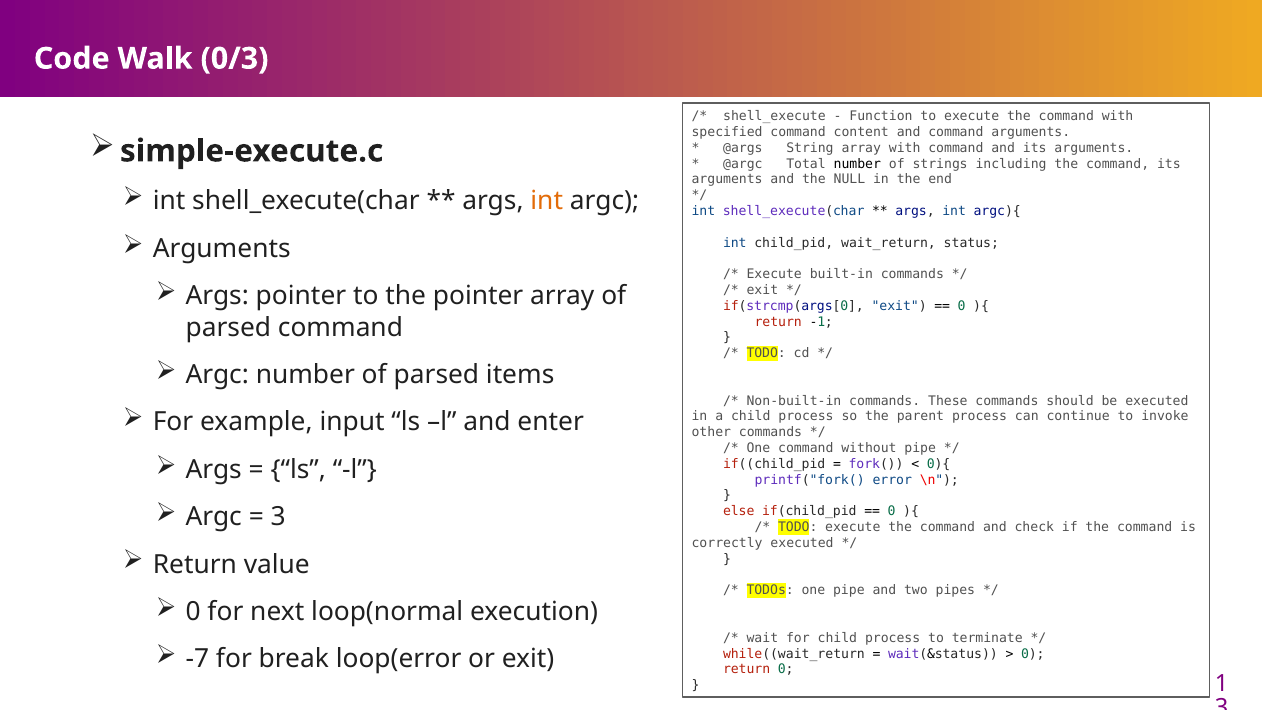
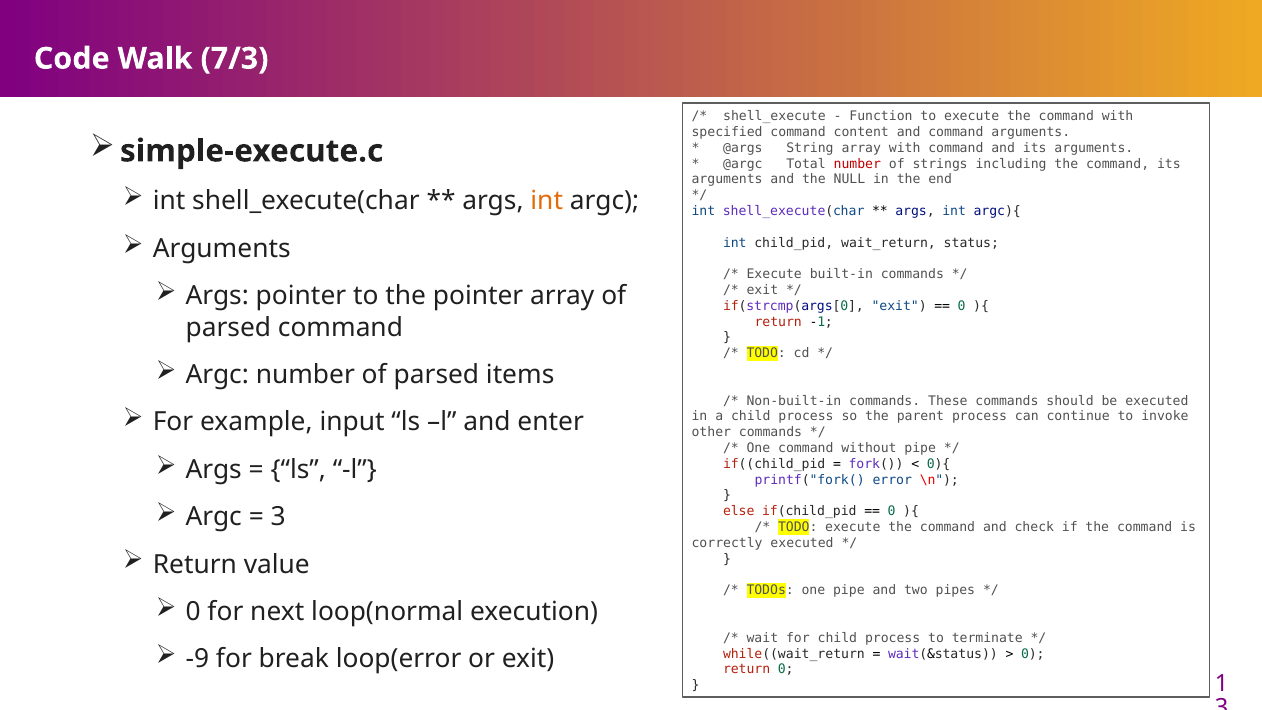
0/3: 0/3 -> 7/3
number at (857, 164) colour: black -> red
-7: -7 -> -9
